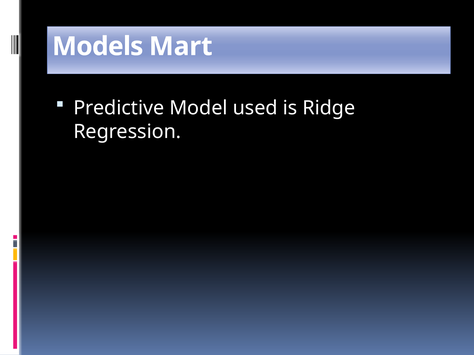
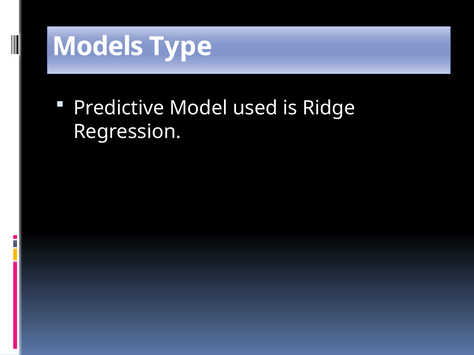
Mart: Mart -> Type
